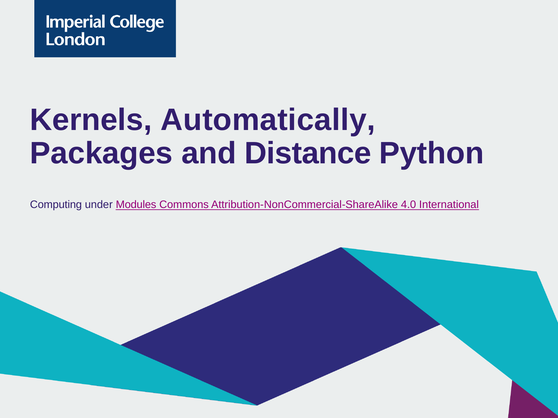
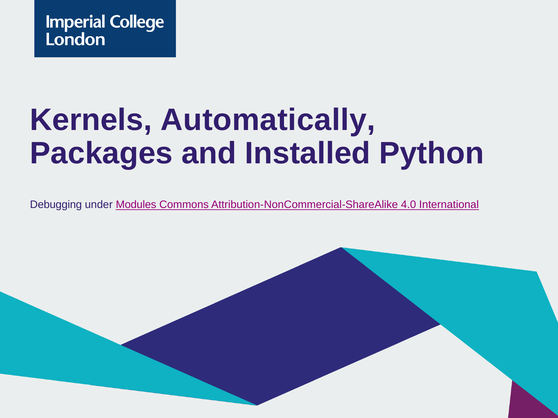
Distance: Distance -> Installed
Computing: Computing -> Debugging
